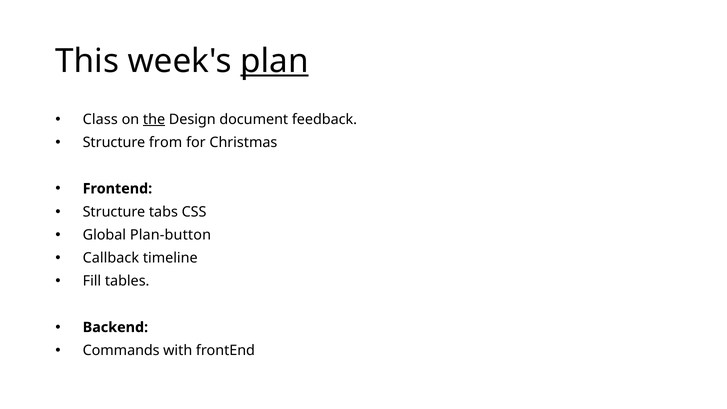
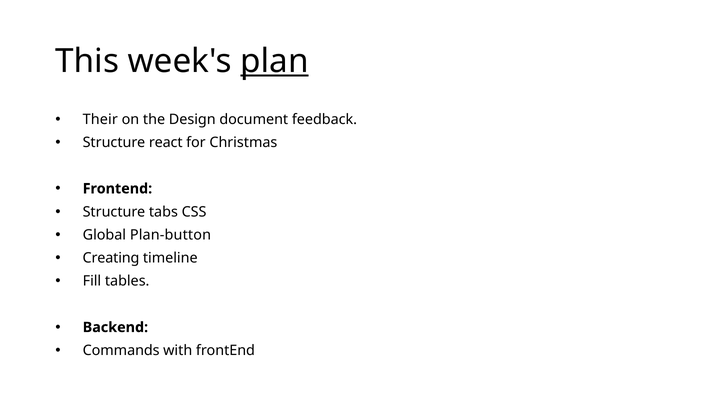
Class: Class -> Their
the underline: present -> none
from: from -> react
Callback: Callback -> Creating
